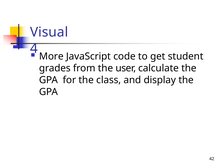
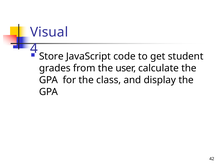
More: More -> Store
